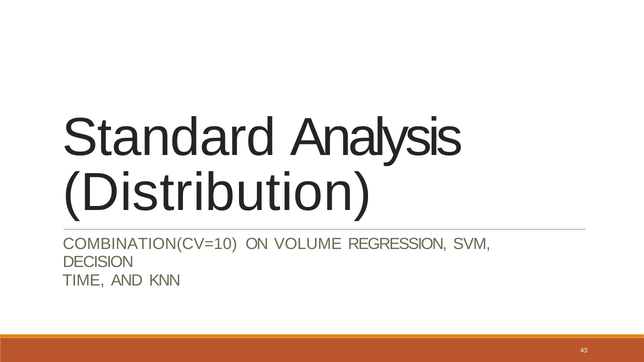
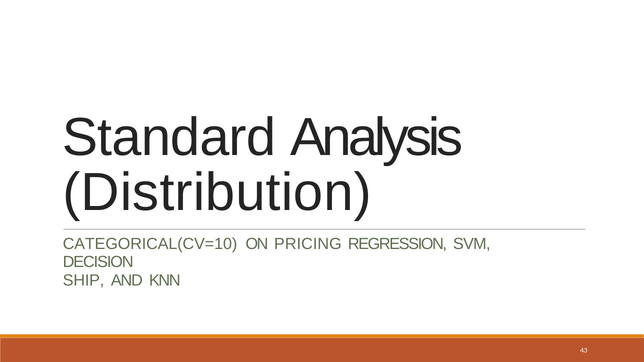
COMBINATION(CV=10: COMBINATION(CV=10 -> CATEGORICAL(CV=10
VOLUME: VOLUME -> PRICING
TIME: TIME -> SHIP
